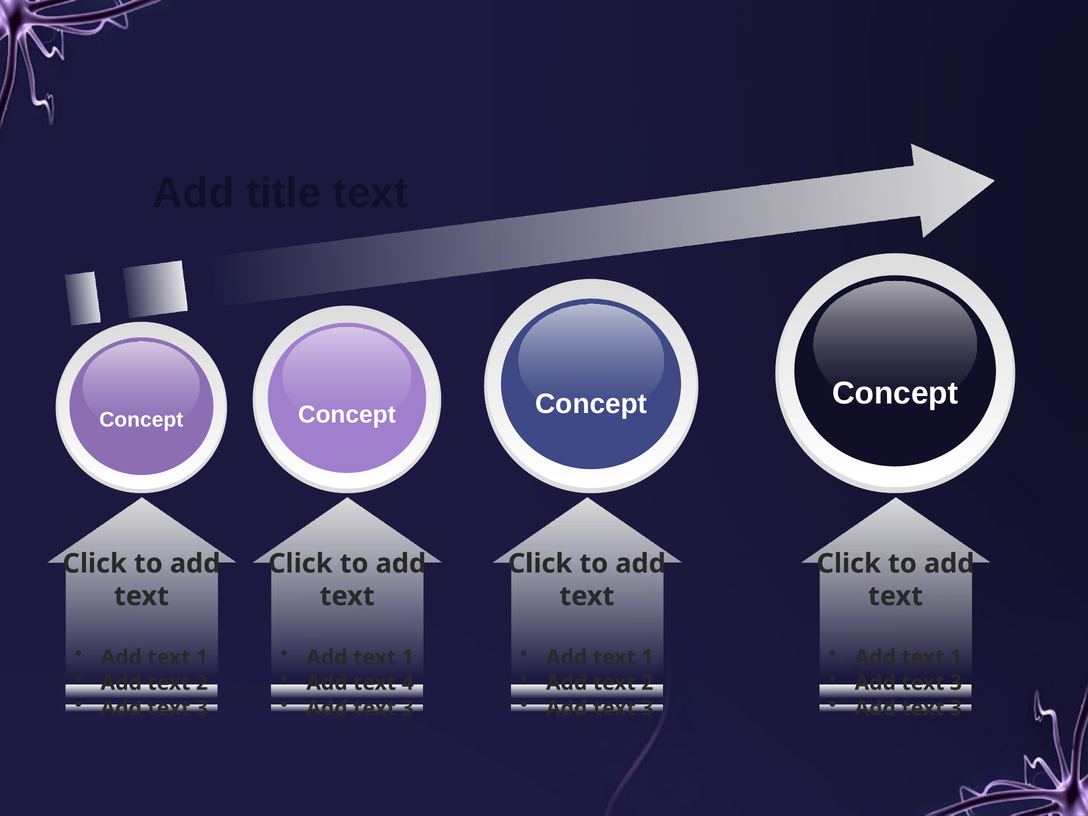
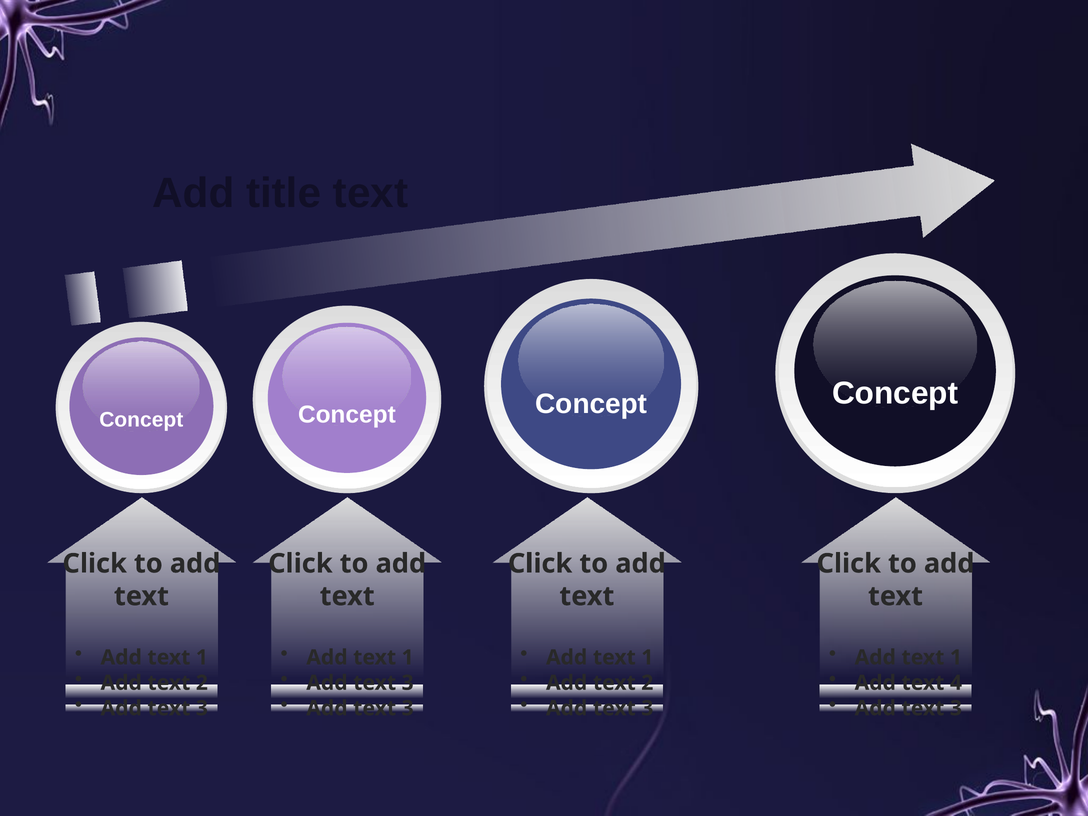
4 at (408, 683): 4 -> 3
3 at (956, 683): 3 -> 4
